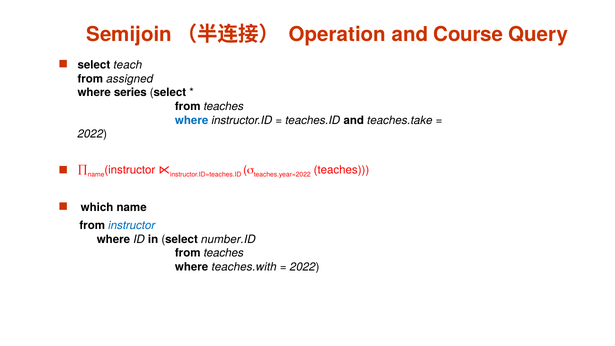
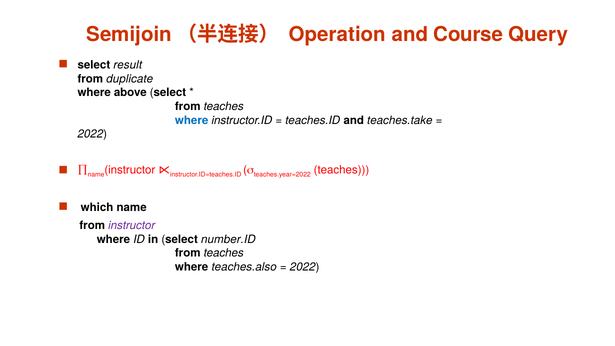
teach: teach -> result
assigned: assigned -> duplicate
series: series -> above
instructor at (132, 225) colour: blue -> purple
teaches.with: teaches.with -> teaches.also
